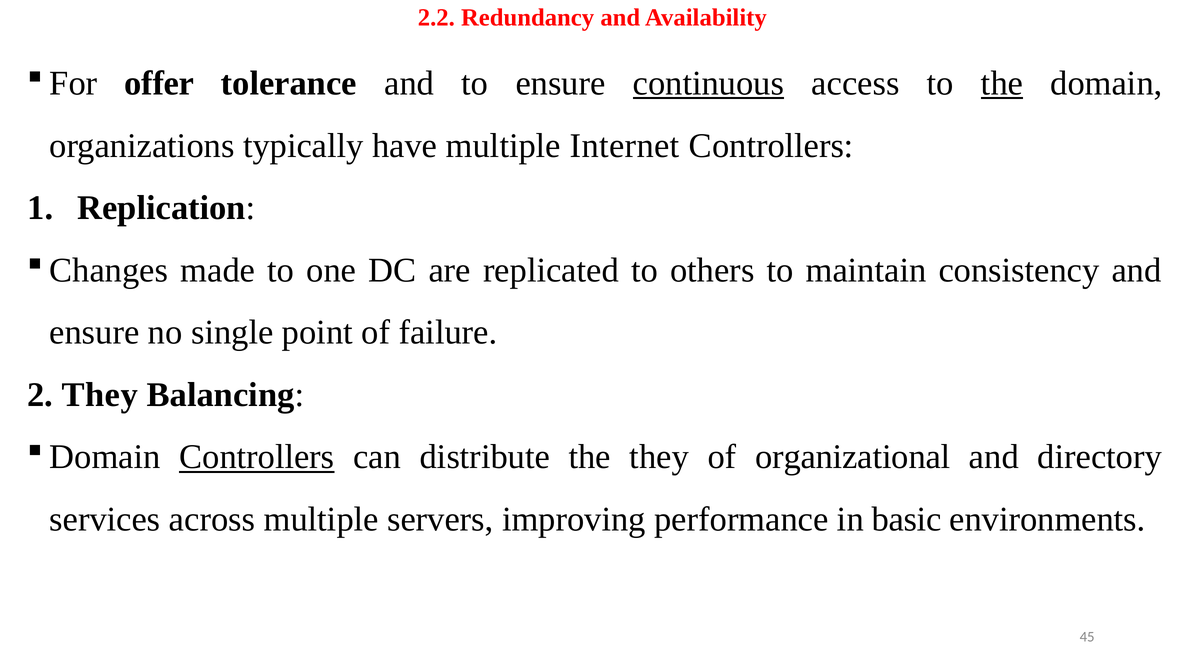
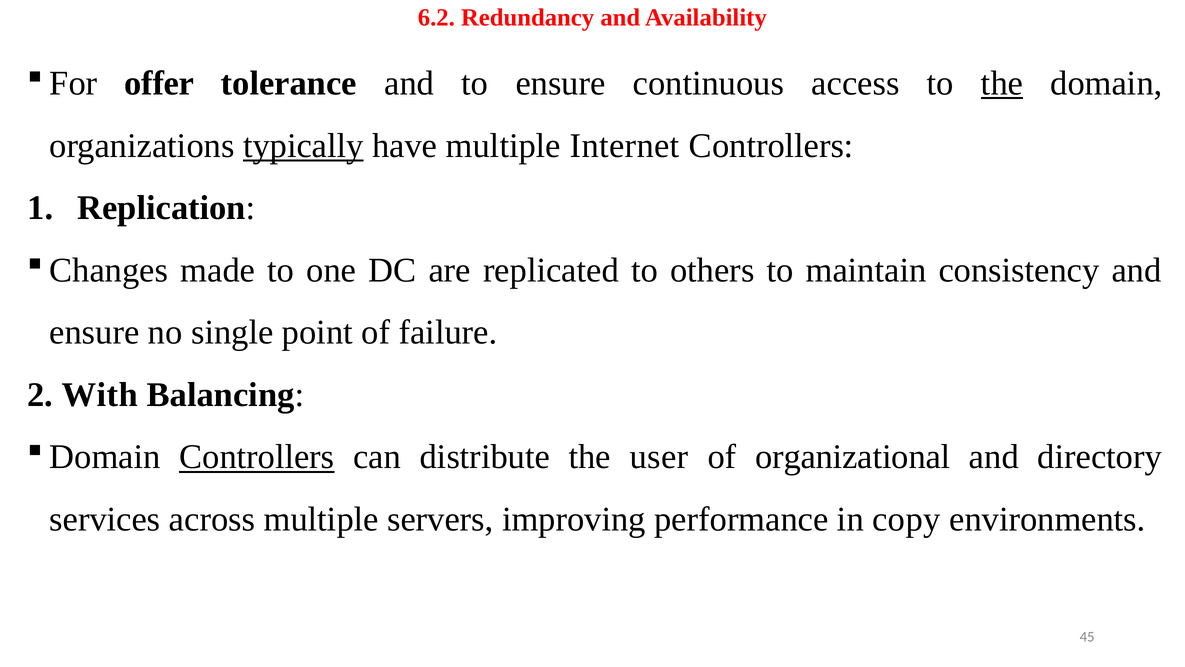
2.2: 2.2 -> 6.2
continuous underline: present -> none
typically underline: none -> present
2 They: They -> With
the they: they -> user
basic: basic -> copy
